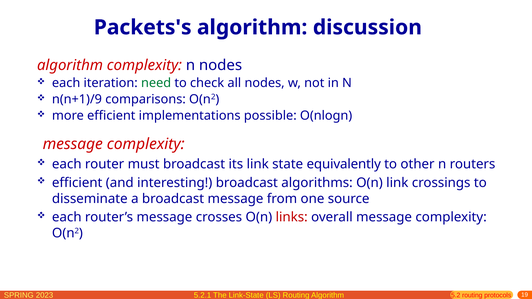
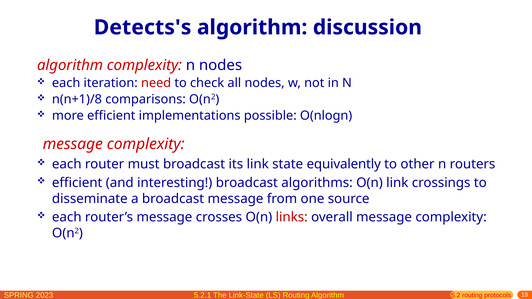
Packets's: Packets's -> Detects's
need colour: green -> red
n(n+1)/9: n(n+1)/9 -> n(n+1)/8
